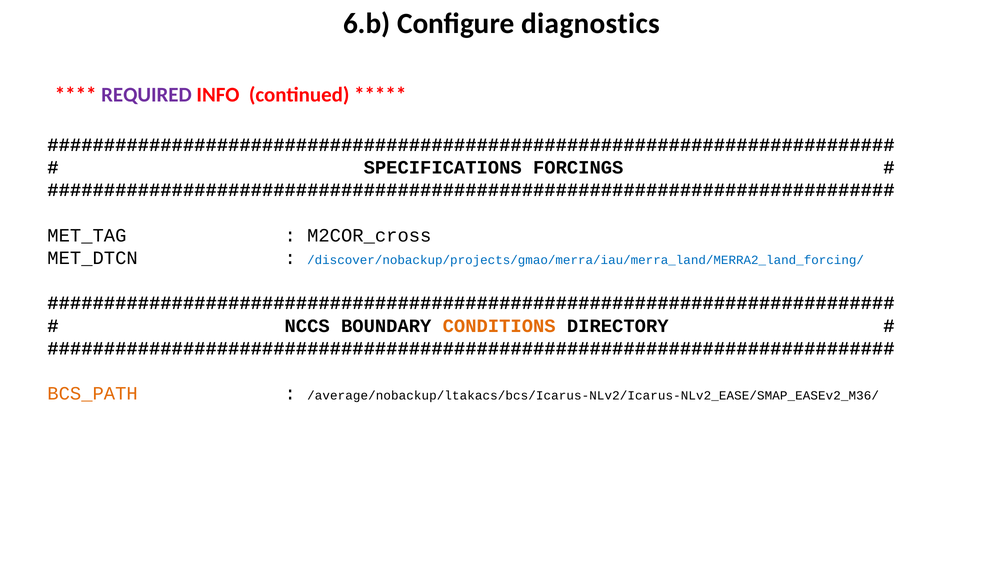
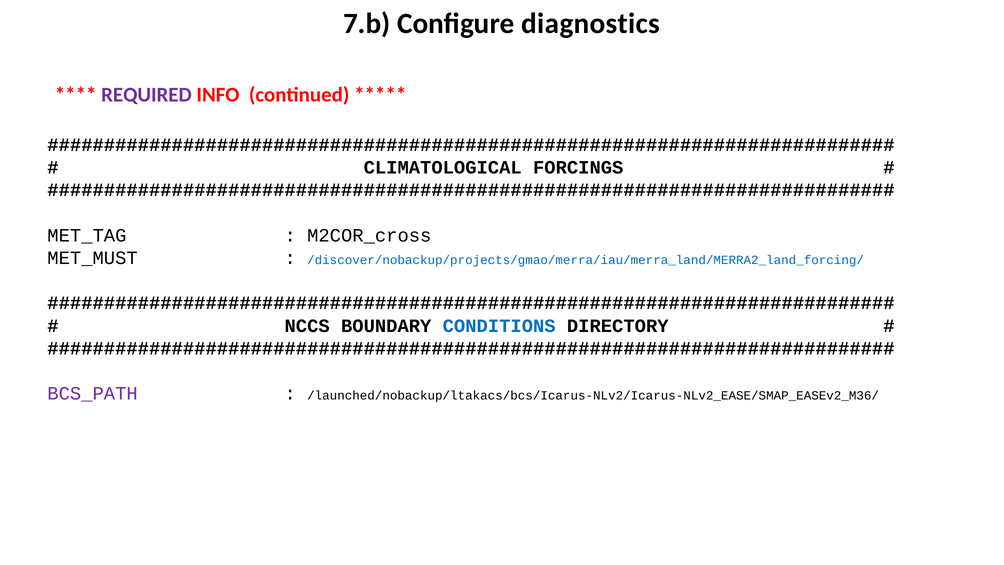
6.b: 6.b -> 7.b
SPECIFICATIONS: SPECIFICATIONS -> CLIMATOLOGICAL
MET_DTCN: MET_DTCN -> MET_MUST
CONDITIONS colour: orange -> blue
BCS_PATH colour: orange -> purple
/average/nobackup/ltakacs/bcs/Icarus-NLv2/Icarus-NLv2_EASE/SMAP_EASEv2_M36/: /average/nobackup/ltakacs/bcs/Icarus-NLv2/Icarus-NLv2_EASE/SMAP_EASEv2_M36/ -> /launched/nobackup/ltakacs/bcs/Icarus-NLv2/Icarus-NLv2_EASE/SMAP_EASEv2_M36/
